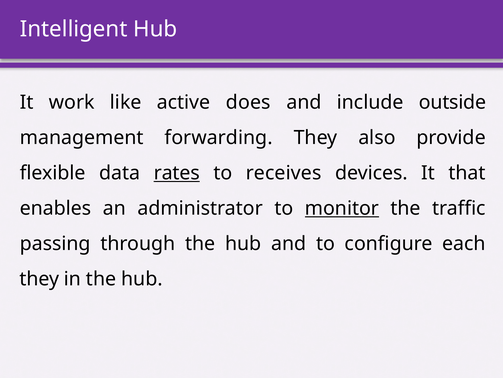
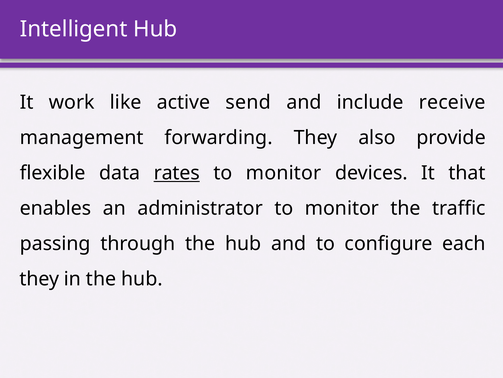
does: does -> send
outside: outside -> receive
receives at (284, 173): receives -> monitor
monitor at (342, 208) underline: present -> none
